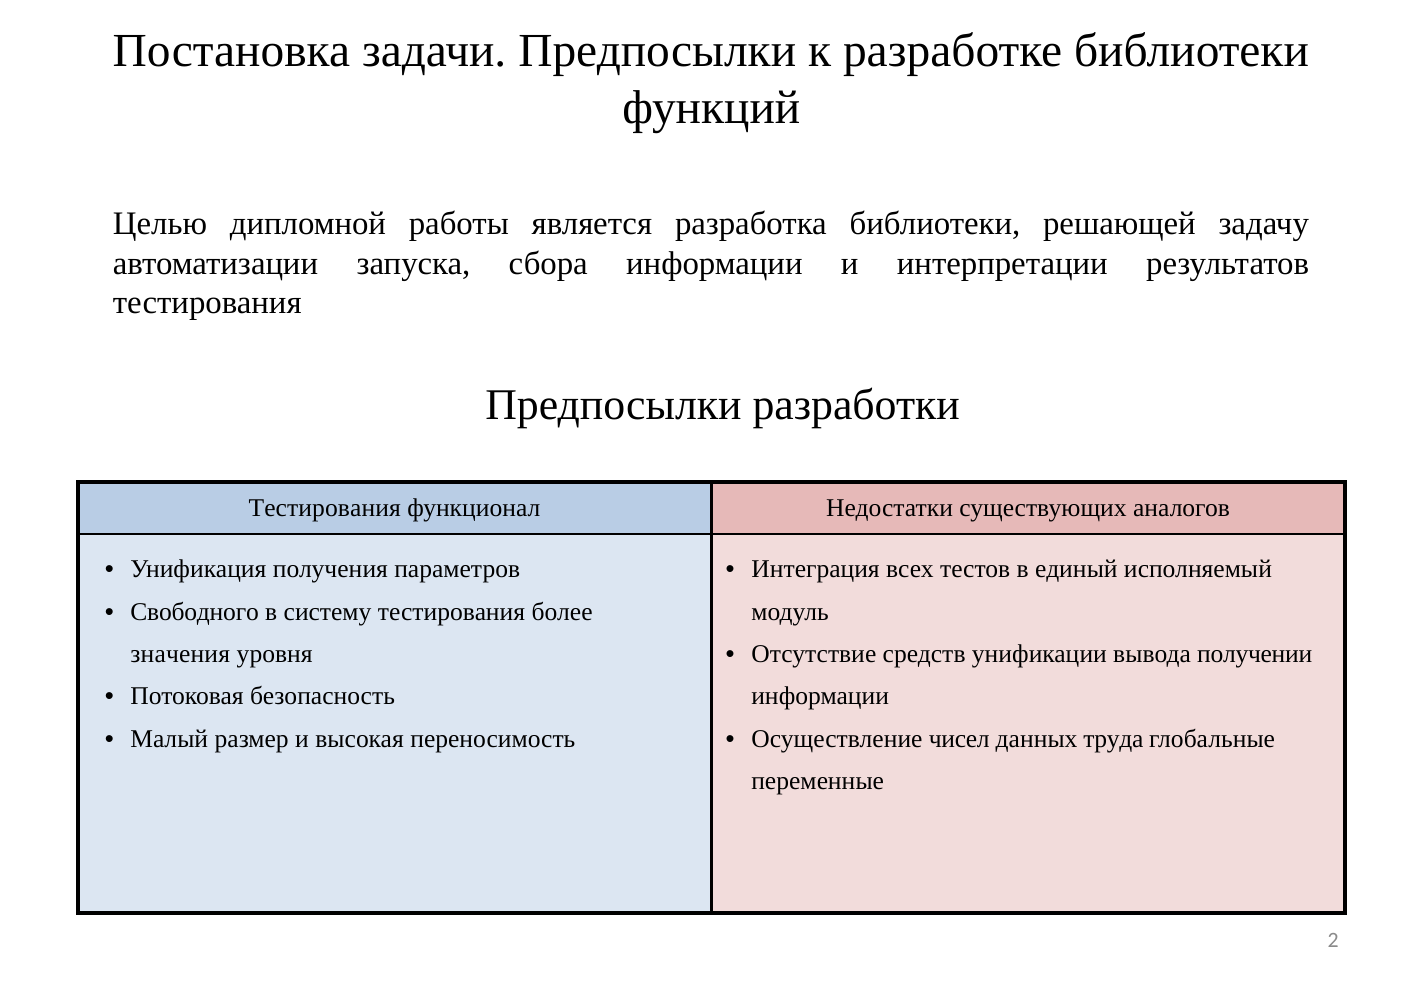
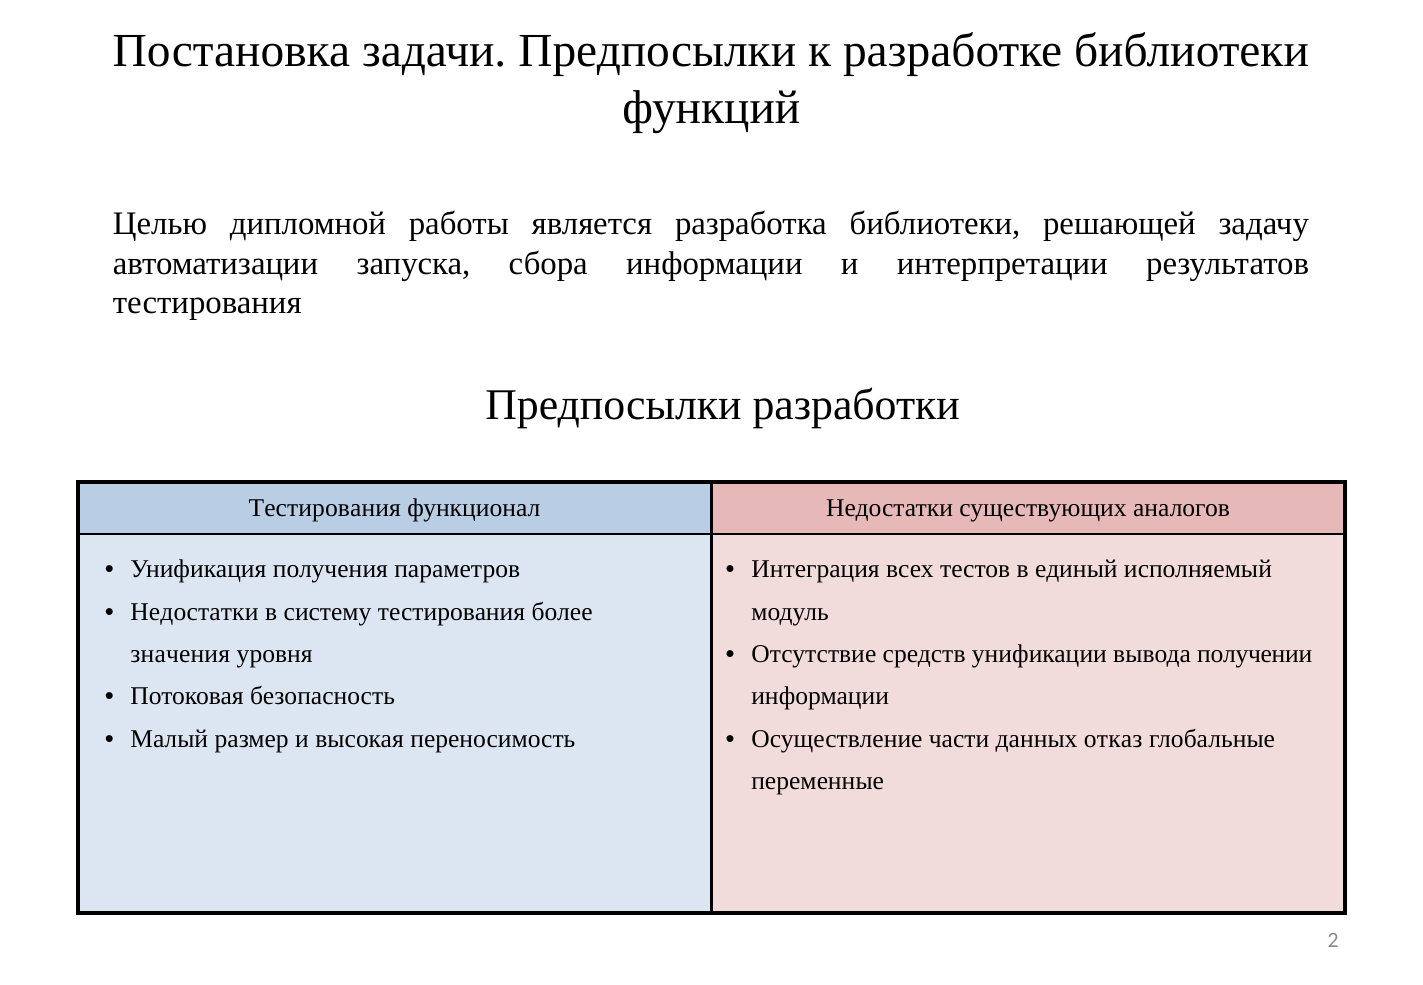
Свободного at (195, 612): Свободного -> Недостатки
чисел: чисел -> части
труда: труда -> отказ
